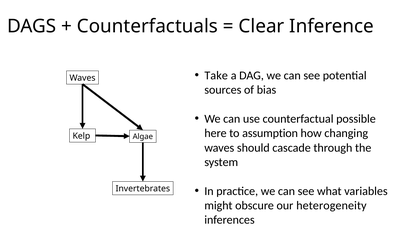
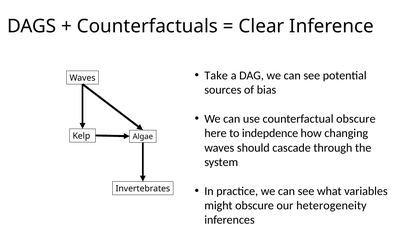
counterfactual possible: possible -> obscure
assumption: assumption -> indepdence
